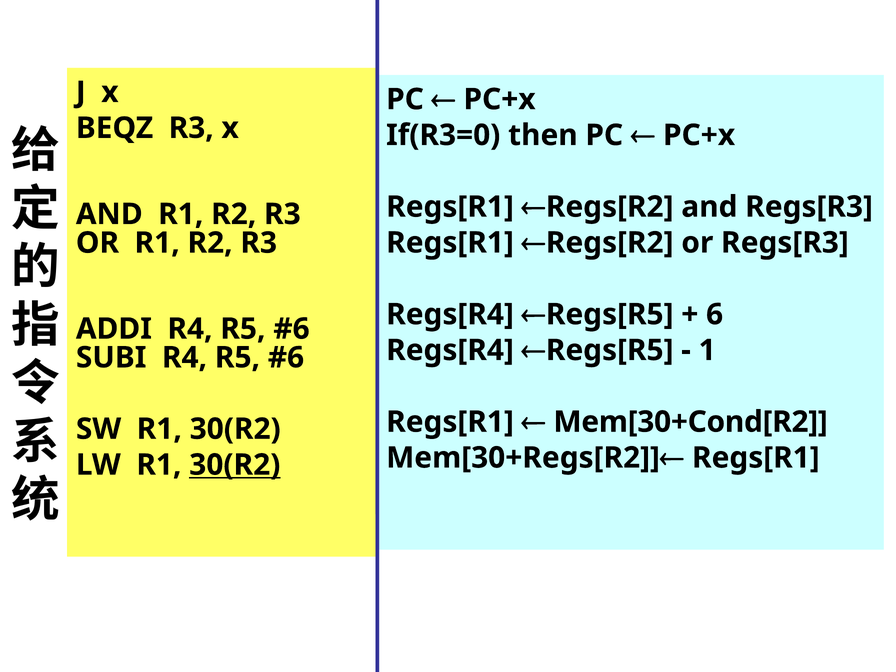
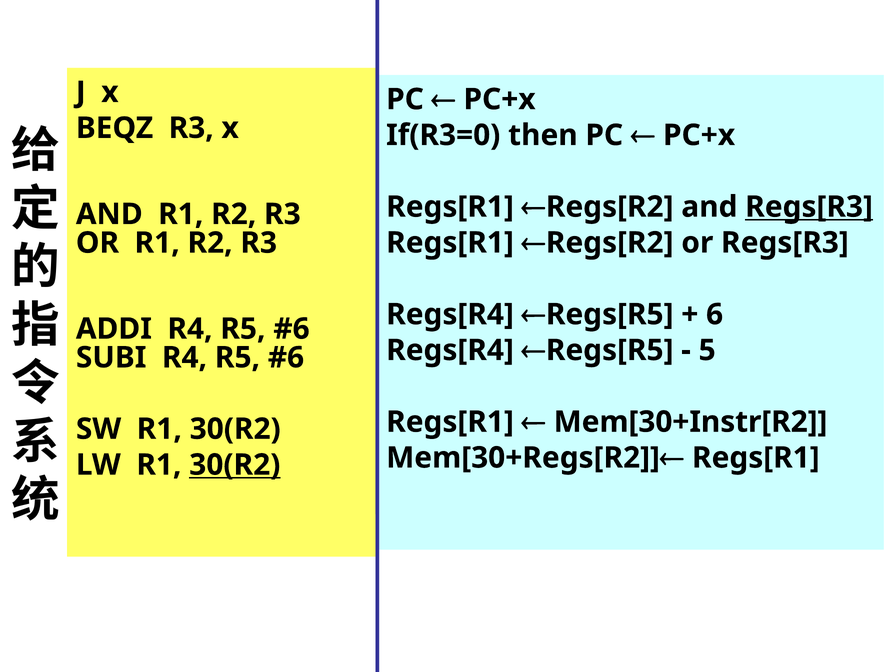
Regs[R3 at (809, 207) underline: none -> present
1: 1 -> 5
Mem[30+Cond[R2: Mem[30+Cond[R2 -> Mem[30+Instr[R2
